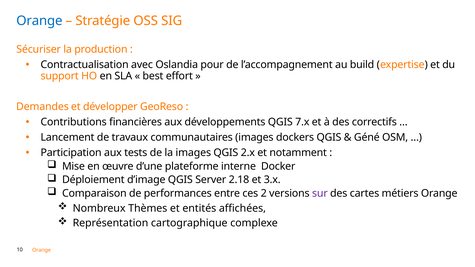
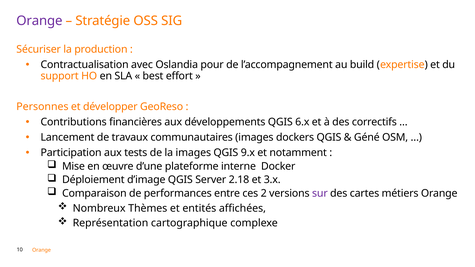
Orange at (39, 21) colour: blue -> purple
Demandes: Demandes -> Personnes
7.x: 7.x -> 6.x
2.x: 2.x -> 9.x
